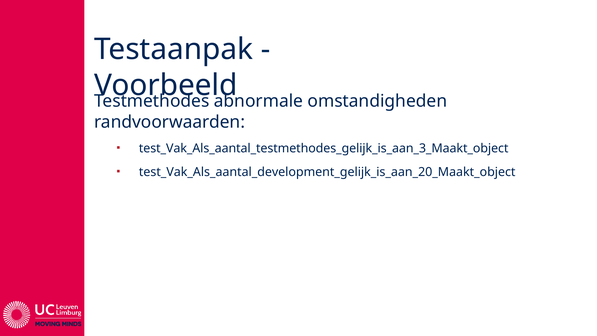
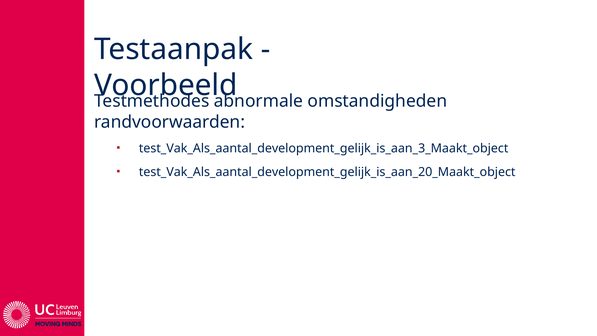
test_Vak_Als_aantal_testmethodes_gelijk_is_aan_3_Maakt_object: test_Vak_Als_aantal_testmethodes_gelijk_is_aan_3_Maakt_object -> test_Vak_Als_aantal_development_gelijk_is_aan_3_Maakt_object
